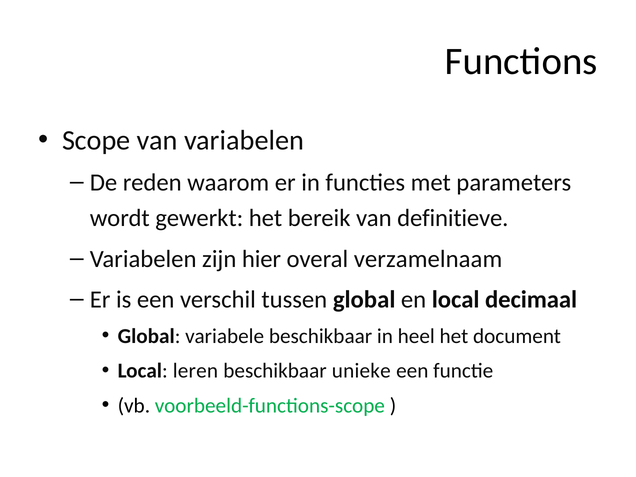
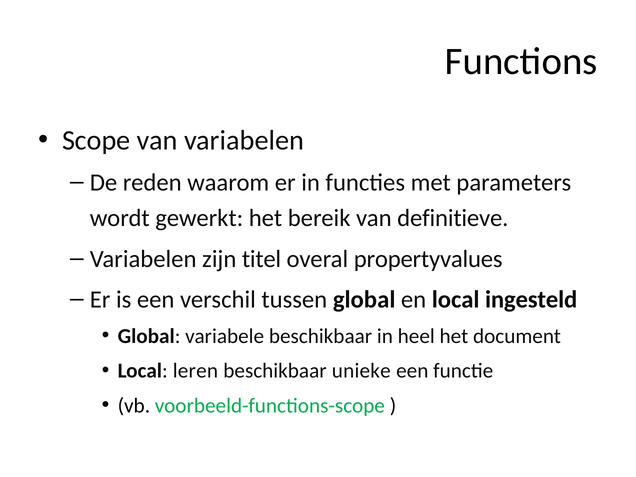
hier: hier -> titel
verzamelnaam: verzamelnaam -> propertyvalues
decimaal: decimaal -> ingesteld
